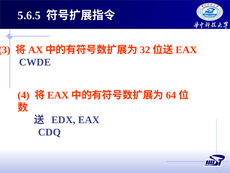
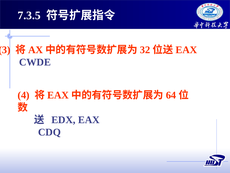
5.6.5: 5.6.5 -> 7.3.5
